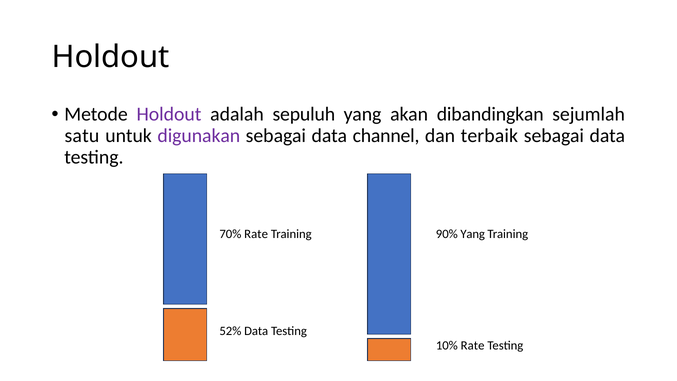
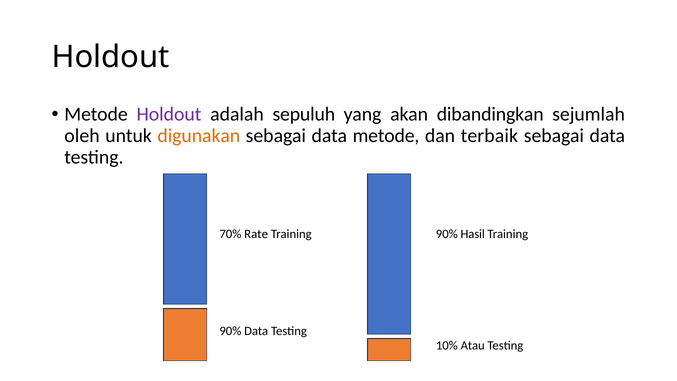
satu: satu -> oleh
digunakan colour: purple -> orange
data channel: channel -> metode
90% Yang: Yang -> Hasil
52% at (230, 331): 52% -> 90%
10% Rate: Rate -> Atau
